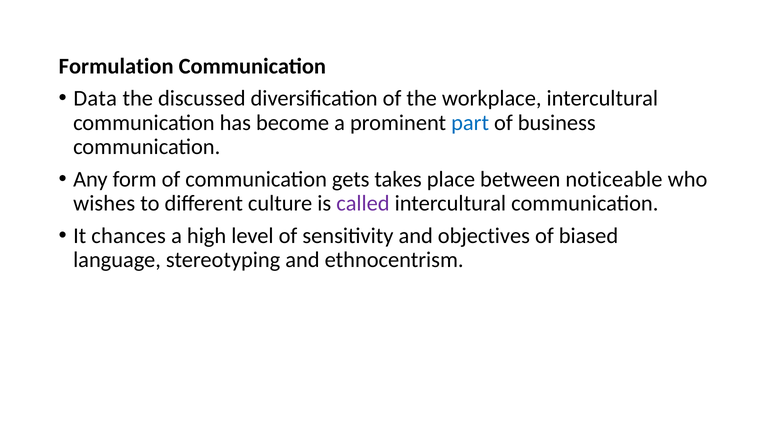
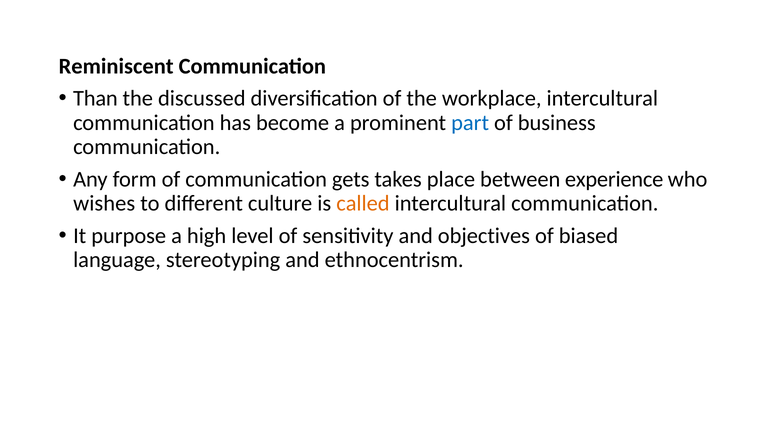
Formulation: Formulation -> Reminiscent
Data: Data -> Than
noticeable: noticeable -> experience
called colour: purple -> orange
chances: chances -> purpose
